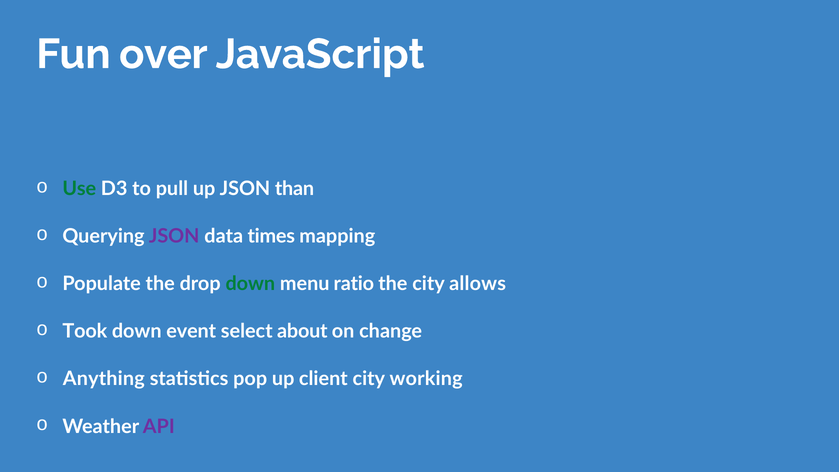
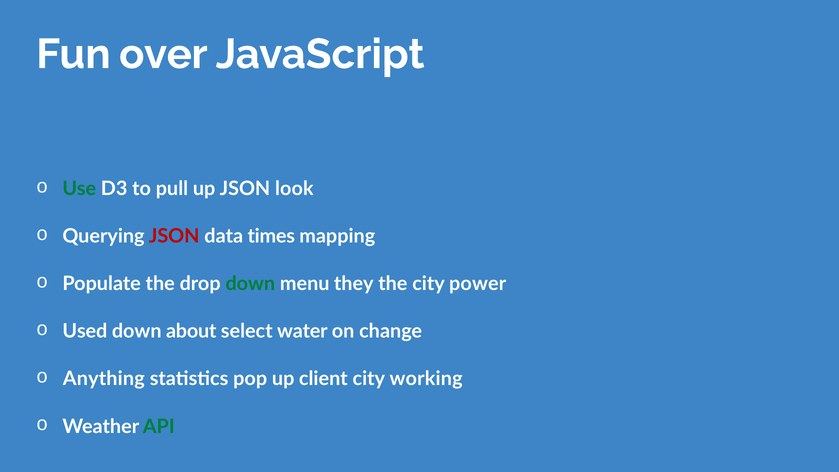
than: than -> look
JSON at (174, 236) colour: purple -> red
ratio: ratio -> they
allows: allows -> power
Took: Took -> Used
event: event -> about
about: about -> water
API colour: purple -> green
